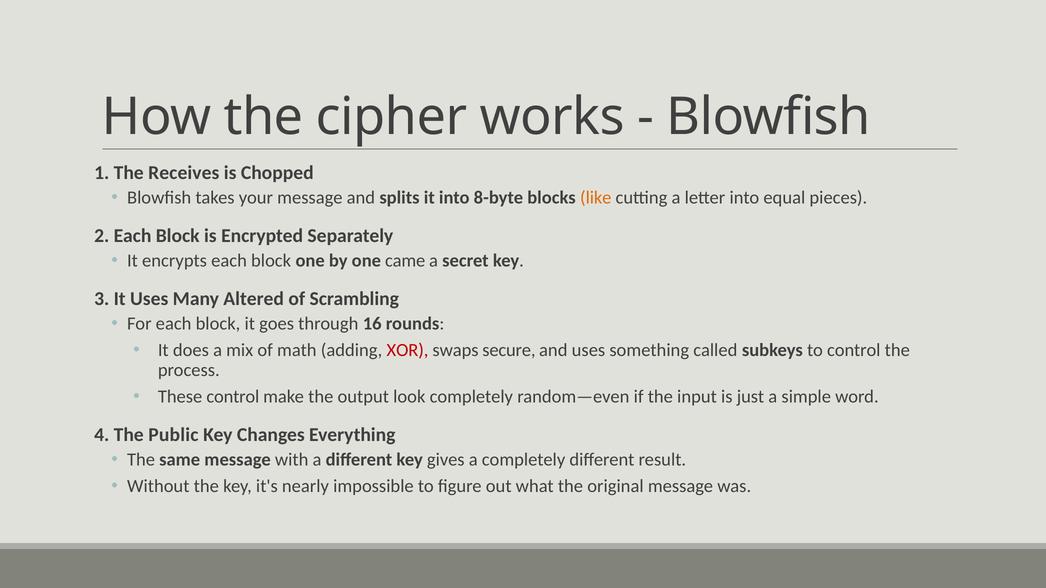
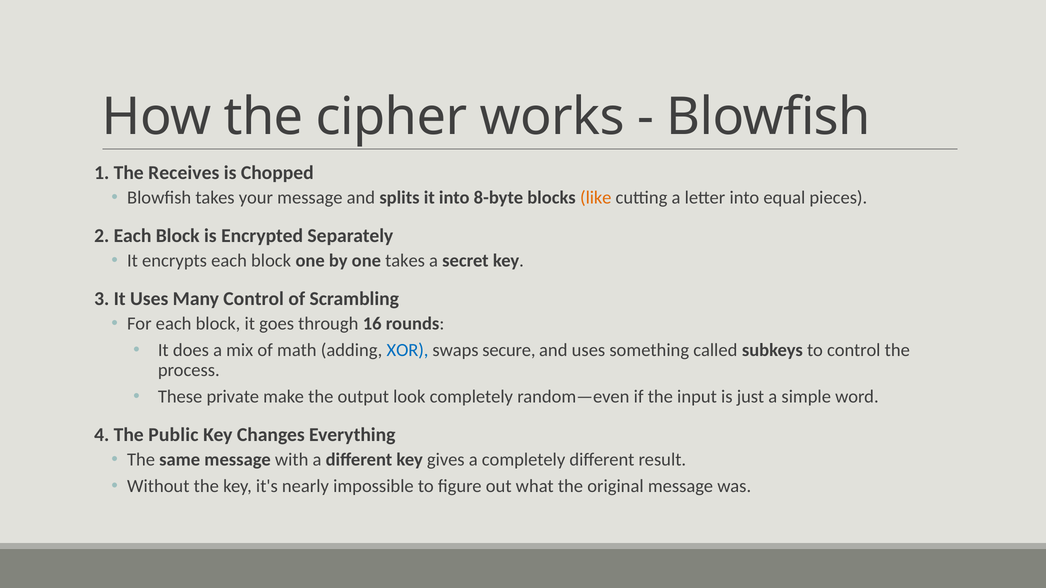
one came: came -> takes
Many Altered: Altered -> Control
XOR colour: red -> blue
These control: control -> private
